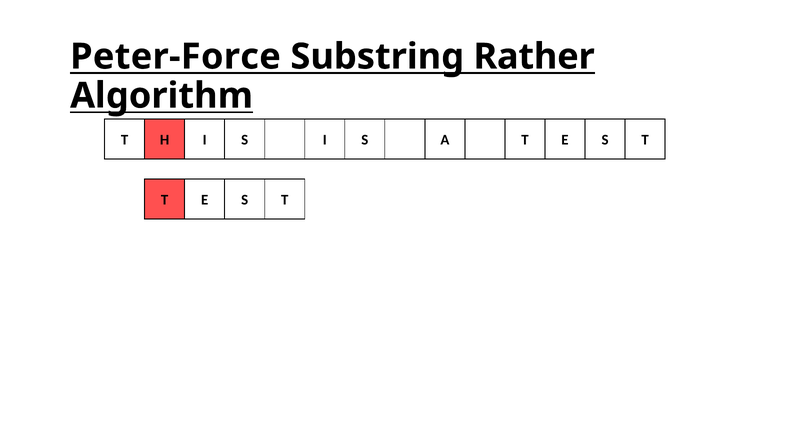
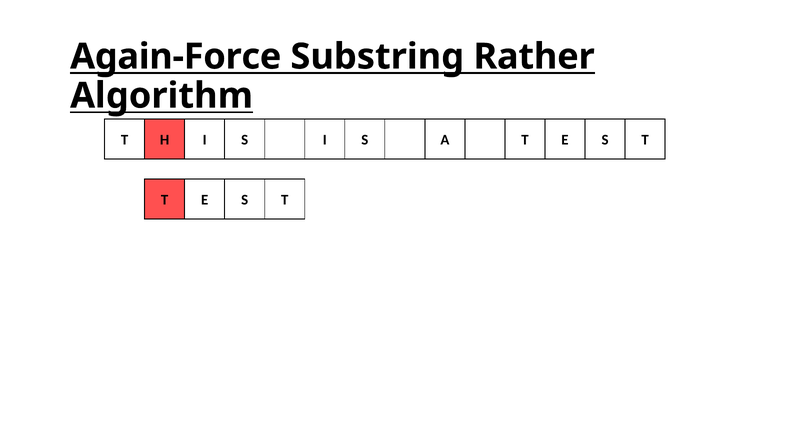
Peter-Force: Peter-Force -> Again-Force
